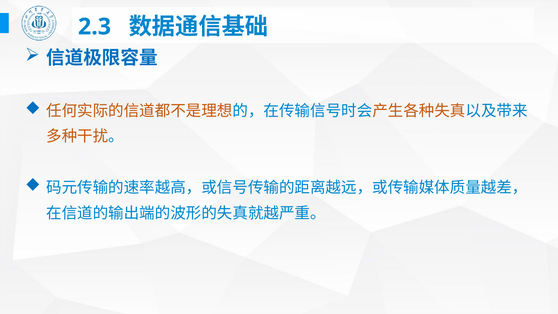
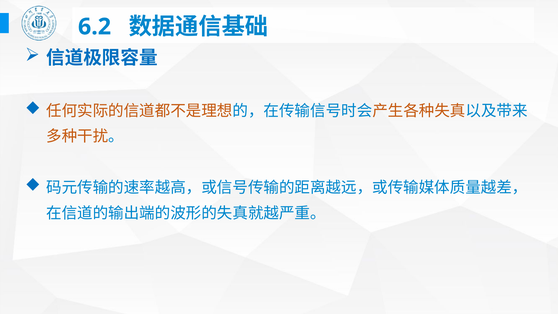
2.3: 2.3 -> 6.2
